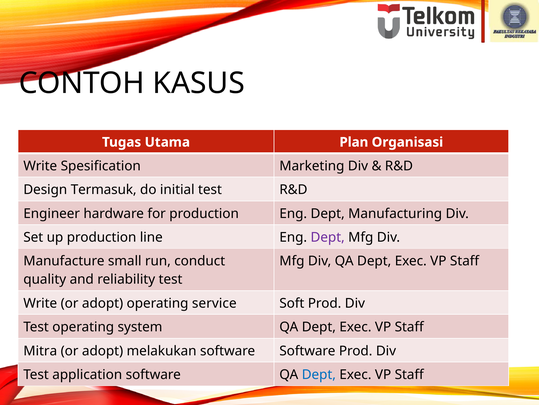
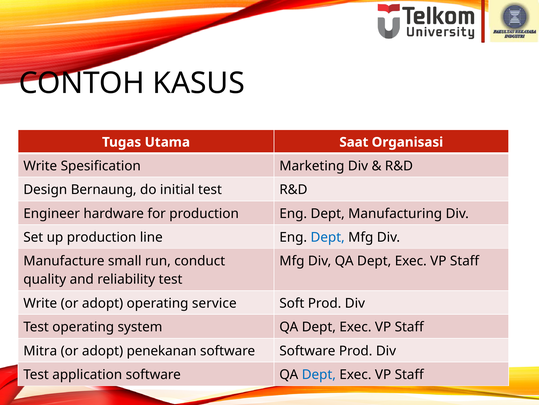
Plan: Plan -> Saat
Termasuk: Termasuk -> Bernaung
Dept at (328, 237) colour: purple -> blue
melakukan: melakukan -> penekanan
